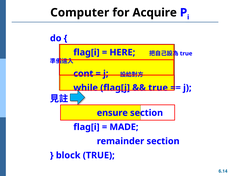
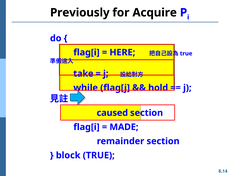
Computer: Computer -> Previously
cont: cont -> take
true at (158, 88): true -> hold
ensure: ensure -> caused
